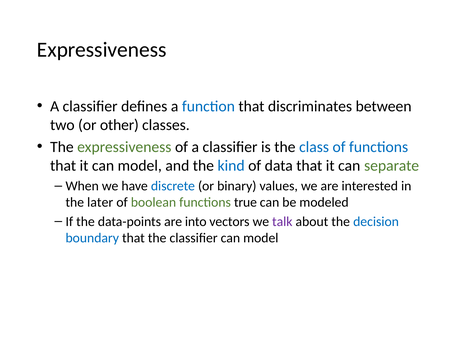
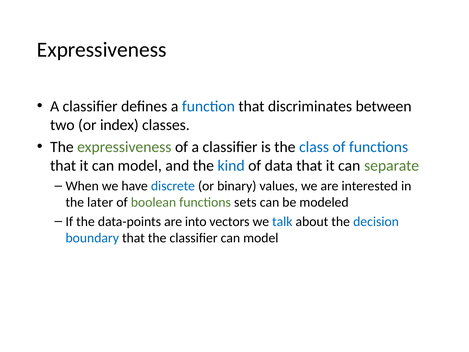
other: other -> index
true: true -> sets
talk colour: purple -> blue
